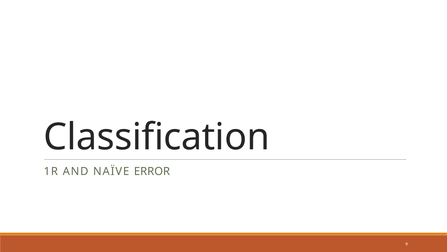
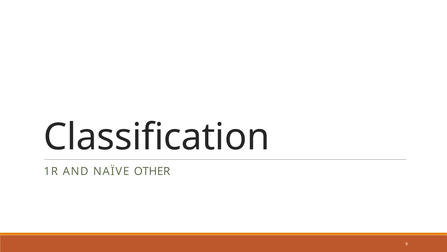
ERROR: ERROR -> OTHER
